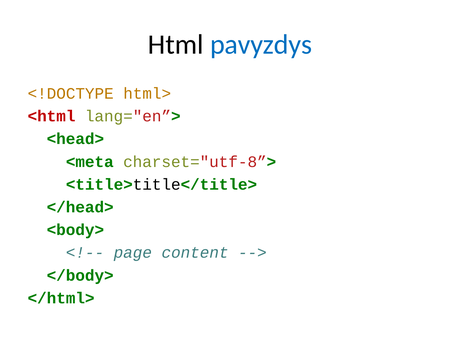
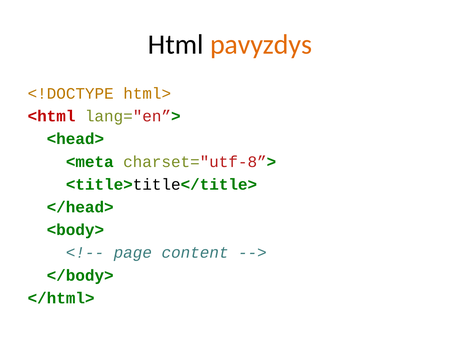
pavyzdys colour: blue -> orange
